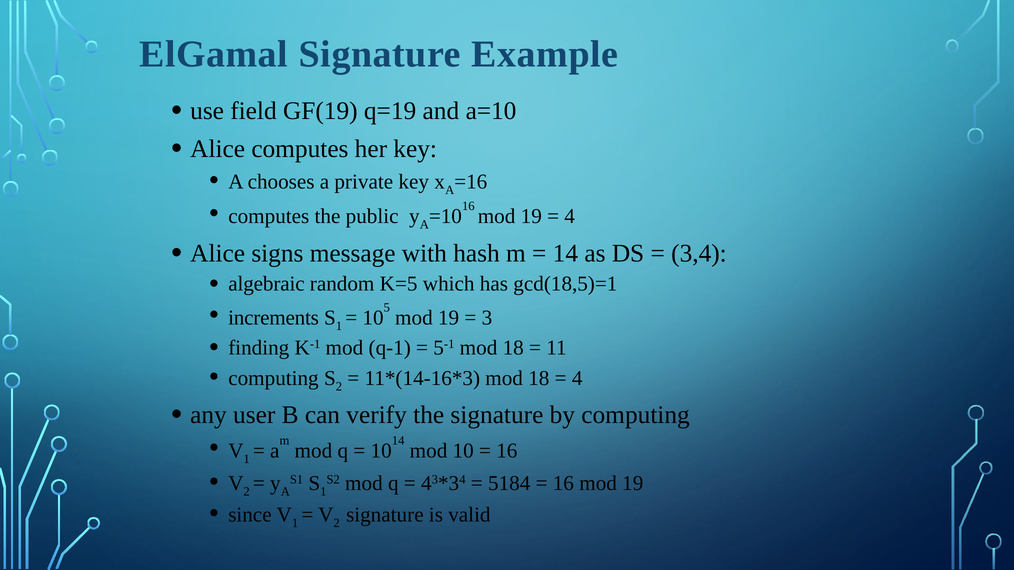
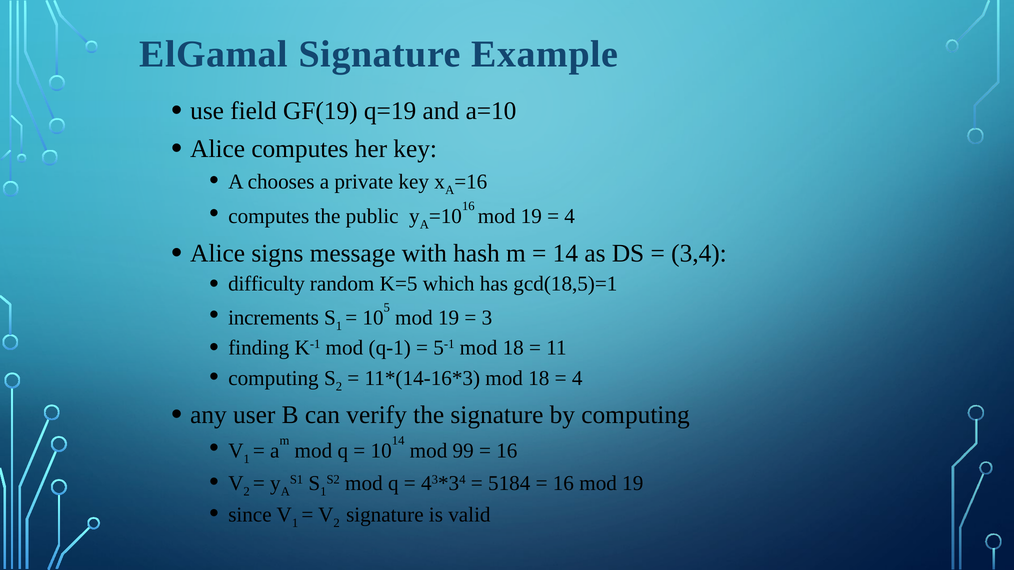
algebraic: algebraic -> difficulty
mod 10: 10 -> 99
